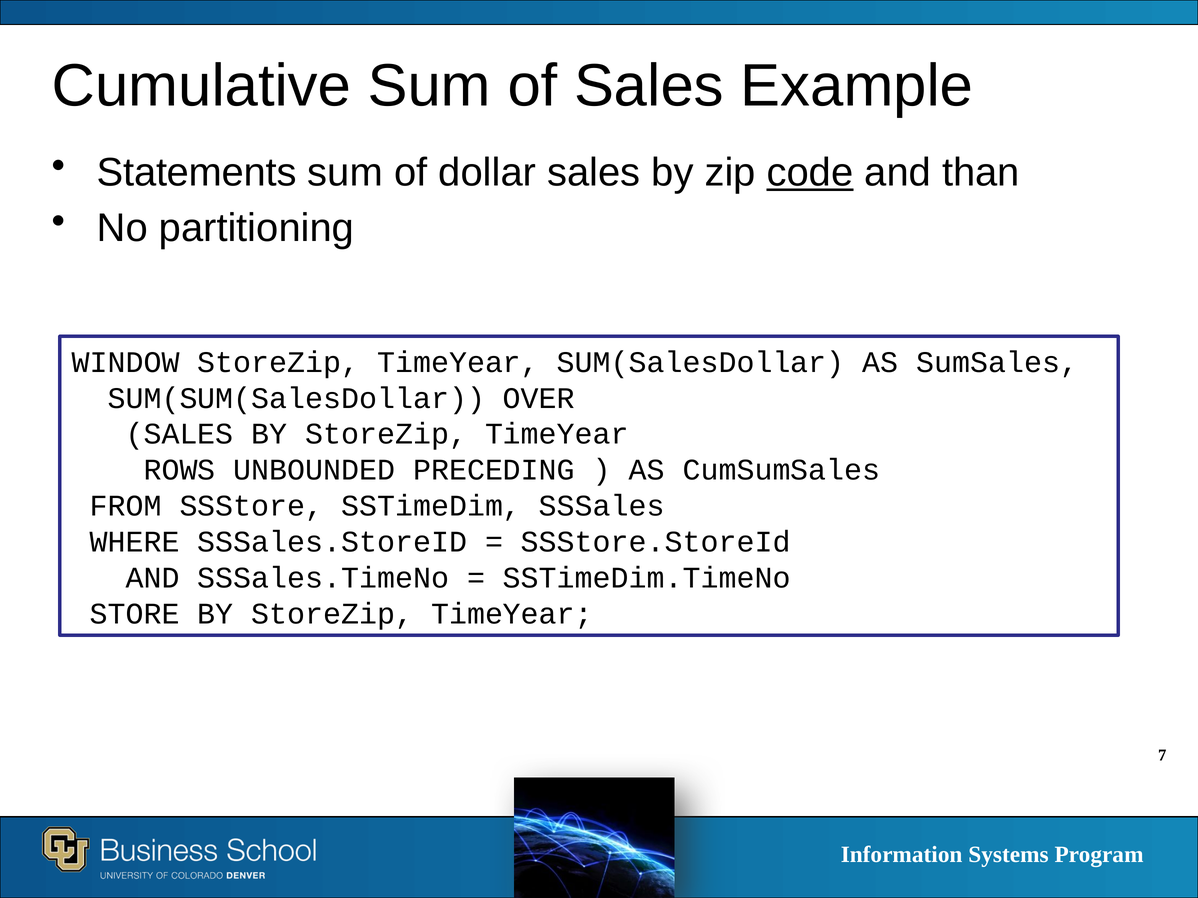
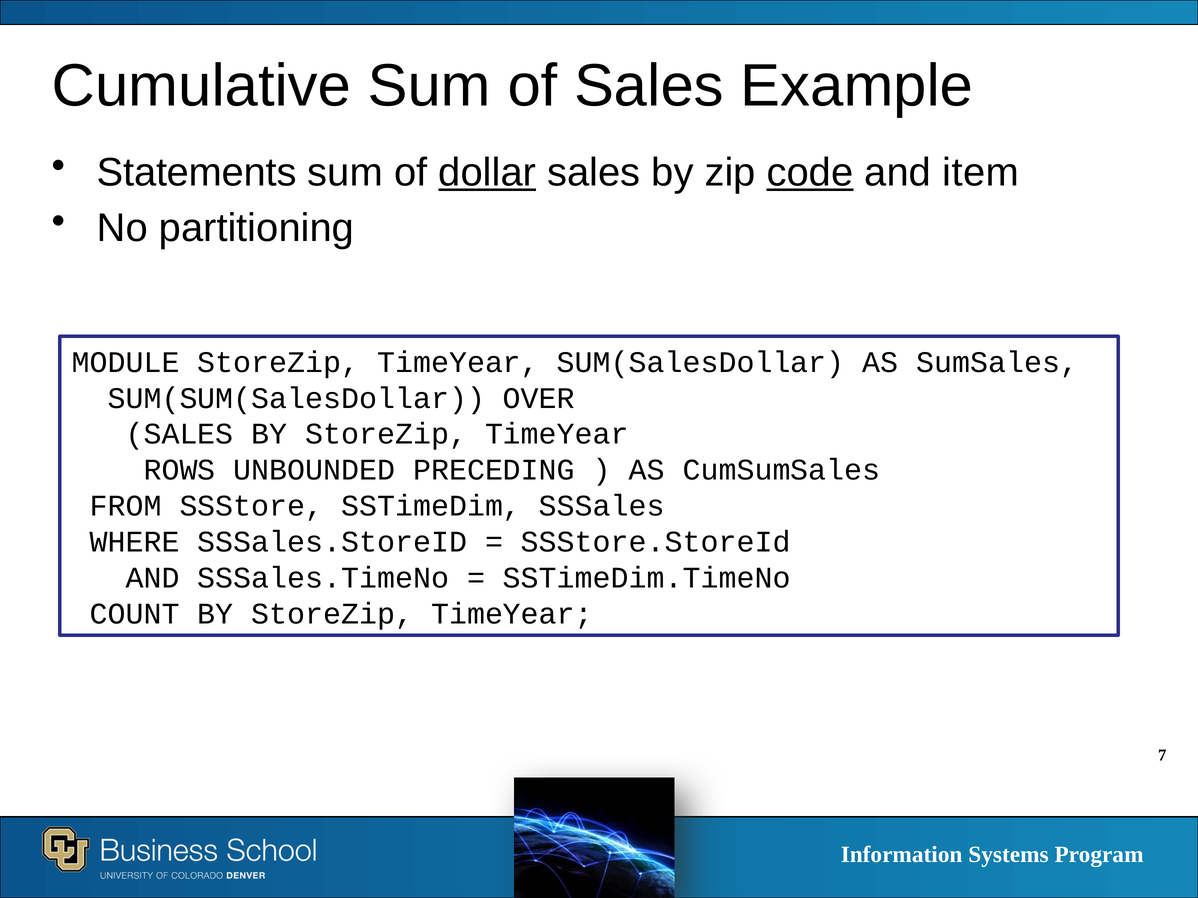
dollar underline: none -> present
than: than -> item
WINDOW: WINDOW -> MODULE
STORE: STORE -> COUNT
